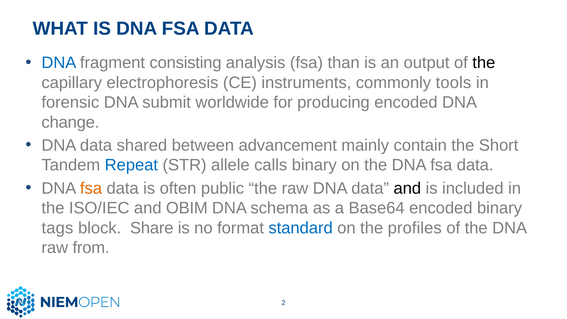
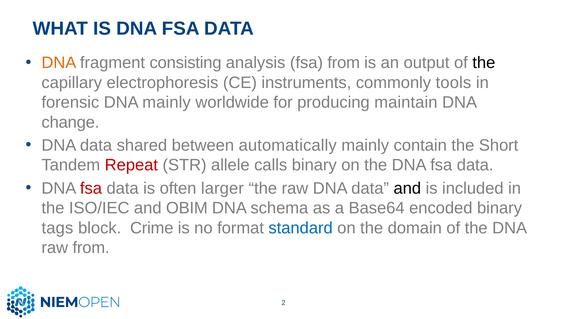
DNA at (59, 63) colour: blue -> orange
fsa than: than -> from
DNA submit: submit -> mainly
producing encoded: encoded -> maintain
advancement: advancement -> automatically
Repeat colour: blue -> red
fsa at (91, 188) colour: orange -> red
public: public -> larger
Share: Share -> Crime
profiles: profiles -> domain
